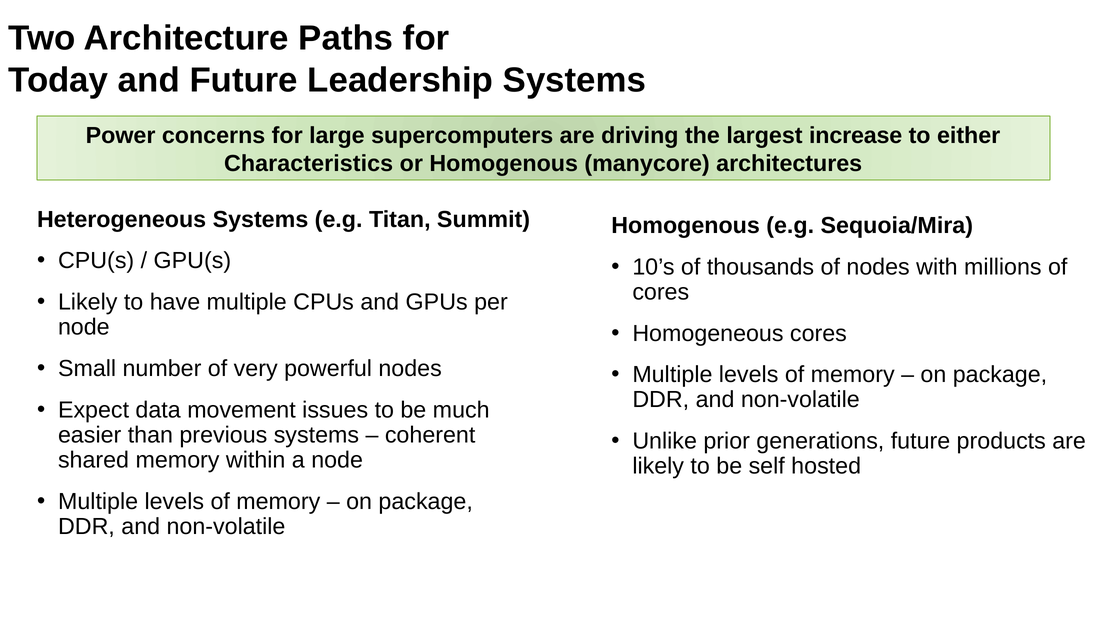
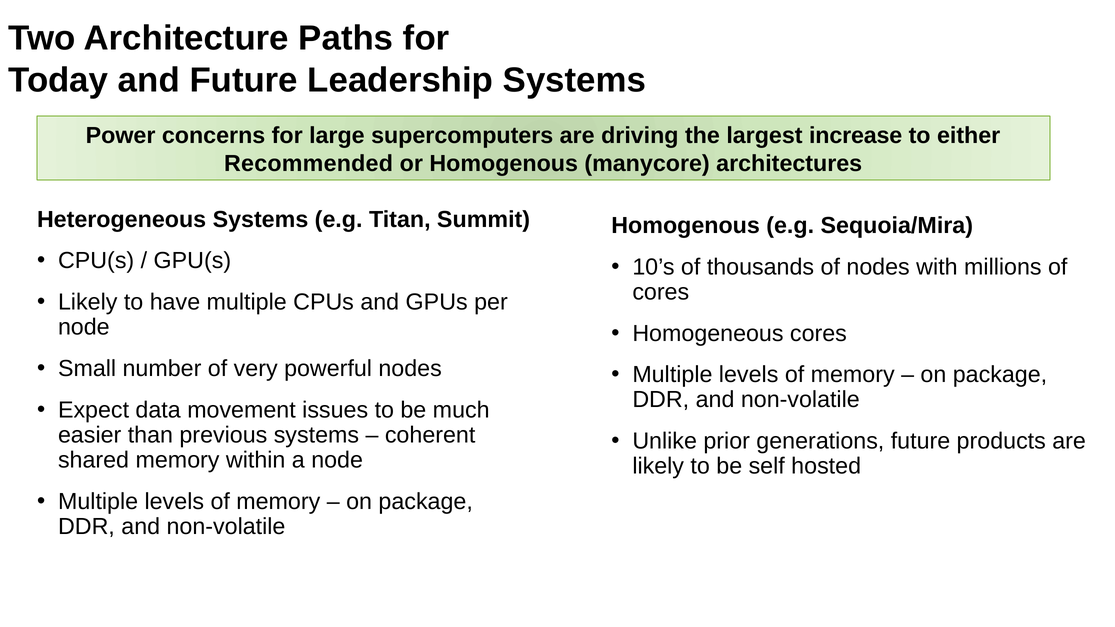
Characteristics: Characteristics -> Recommended
